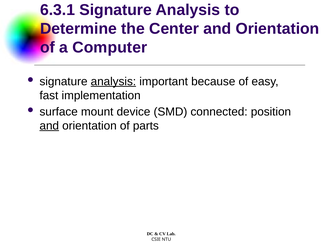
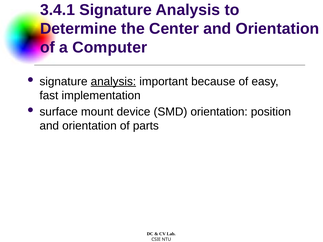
6.3.1: 6.3.1 -> 3.4.1
SMD connected: connected -> orientation
and at (49, 126) underline: present -> none
